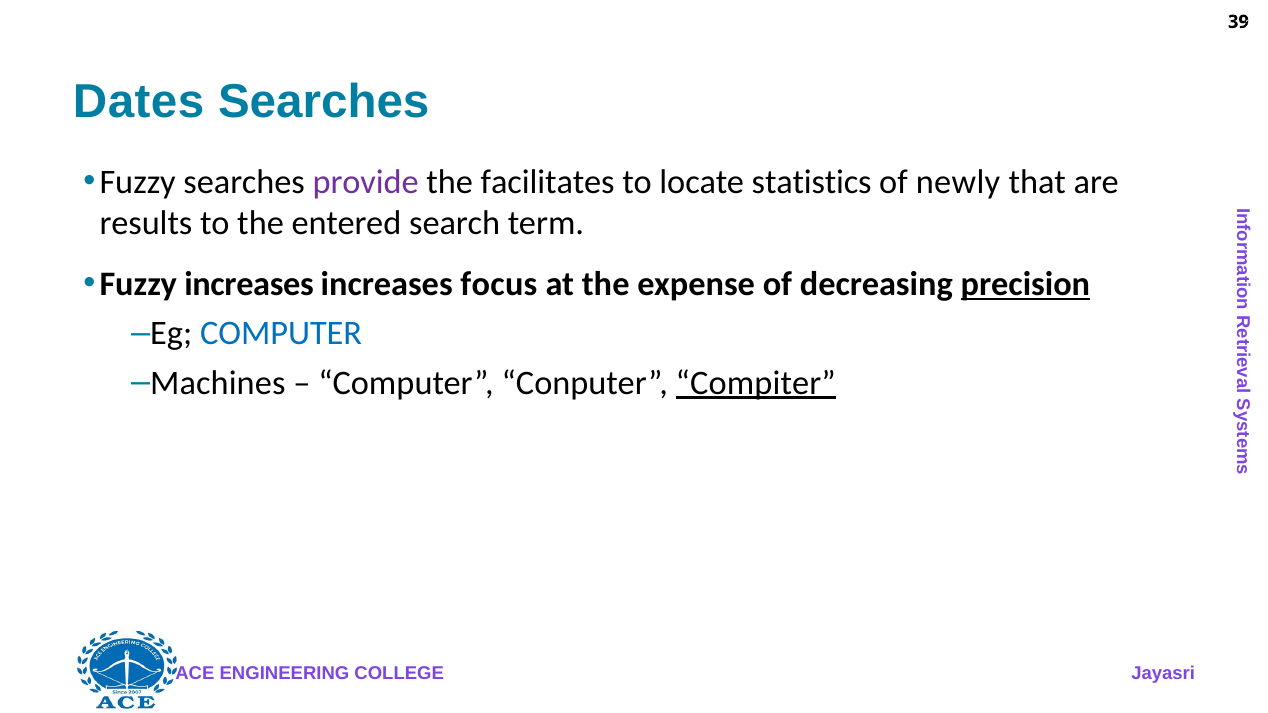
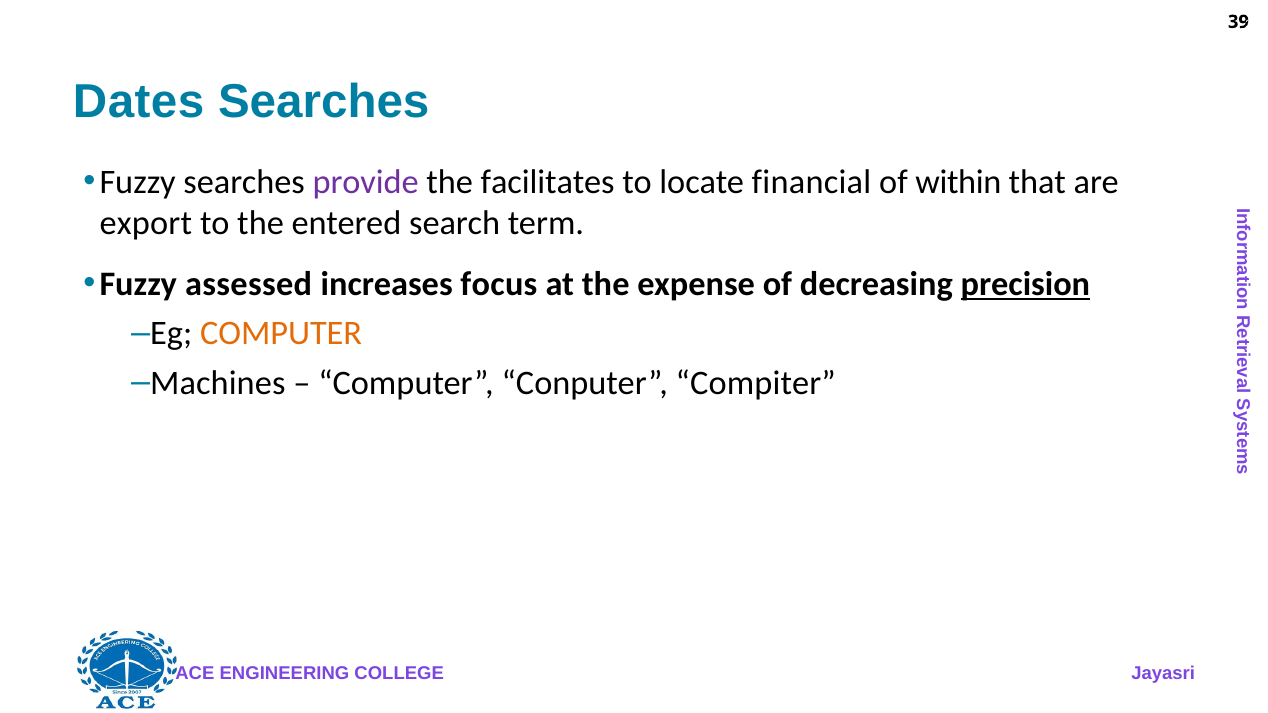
statistics: statistics -> financial
newly: newly -> within
results: results -> export
Fuzzy increases: increases -> assessed
COMPUTER at (281, 334) colour: blue -> orange
Compiter underline: present -> none
